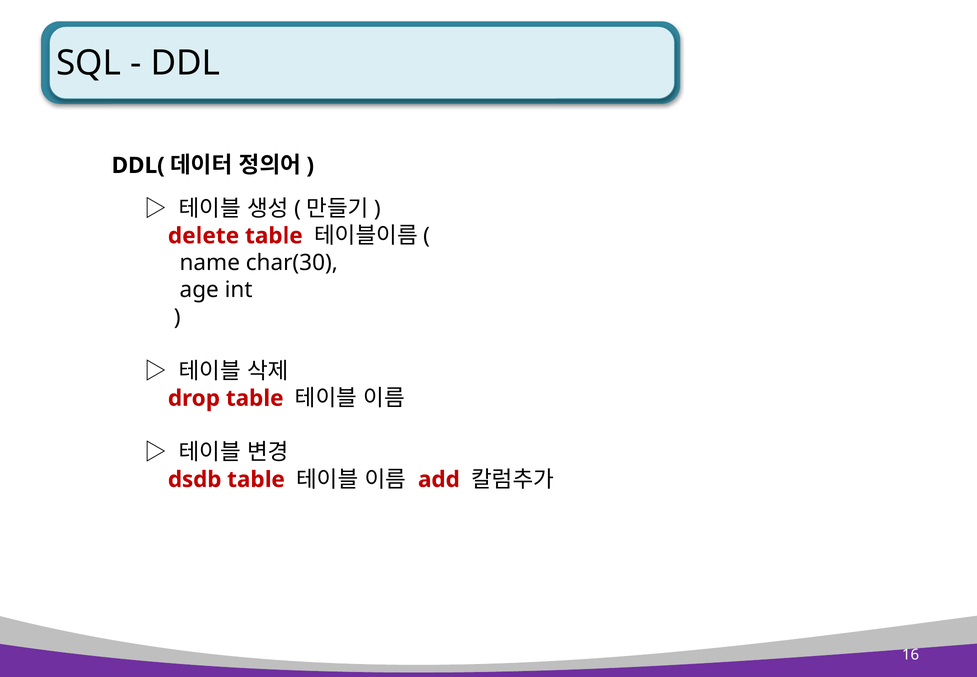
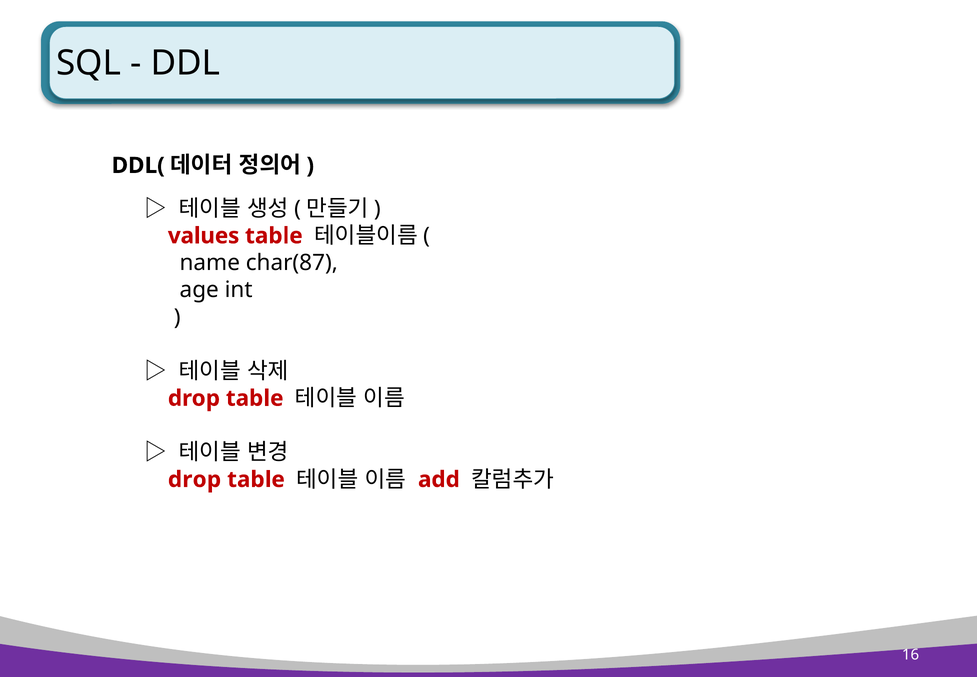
delete: delete -> values
char(30: char(30 -> char(87
dsdb at (195, 479): dsdb -> drop
